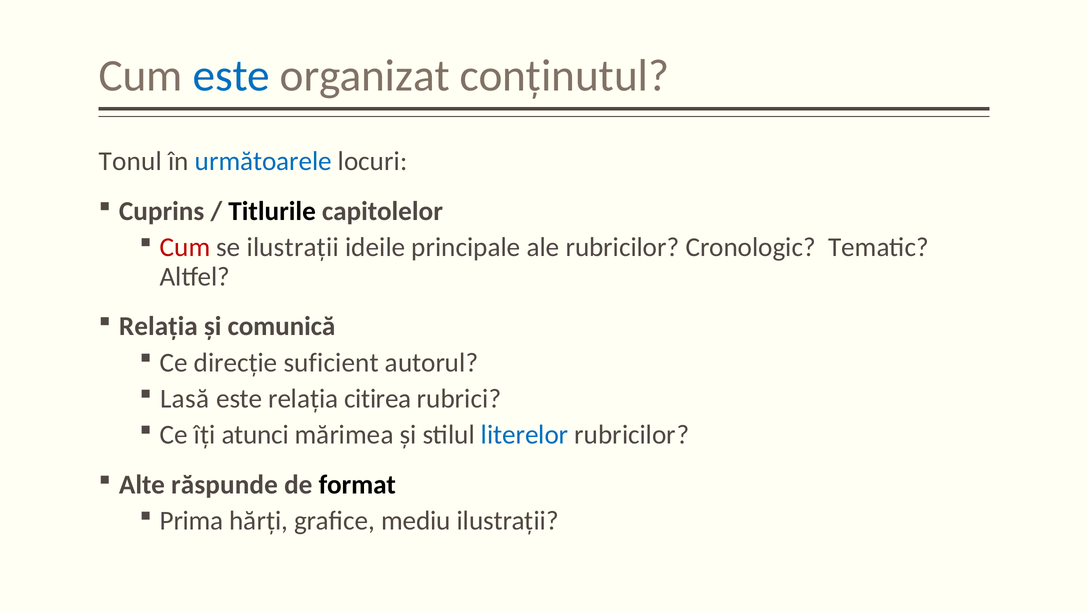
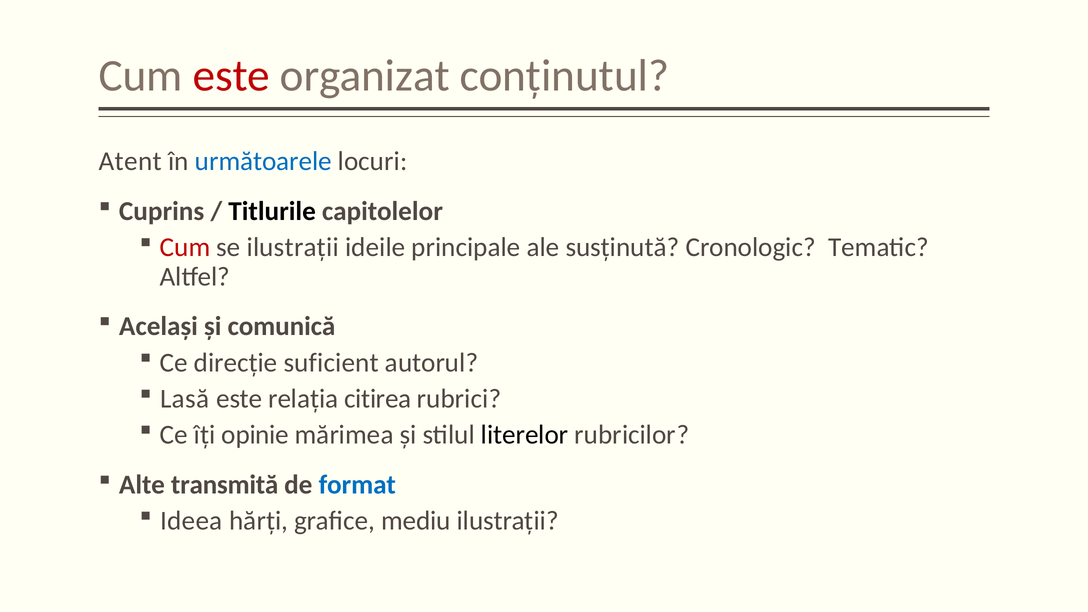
este at (231, 76) colour: blue -> red
Tonul: Tonul -> Atent
ale rubricilor: rubricilor -> susținută
Relația at (158, 326): Relația -> Același
atunci: atunci -> opinie
literelor colour: blue -> black
răspunde: răspunde -> transmită
format colour: black -> blue
Prima: Prima -> Ideea
